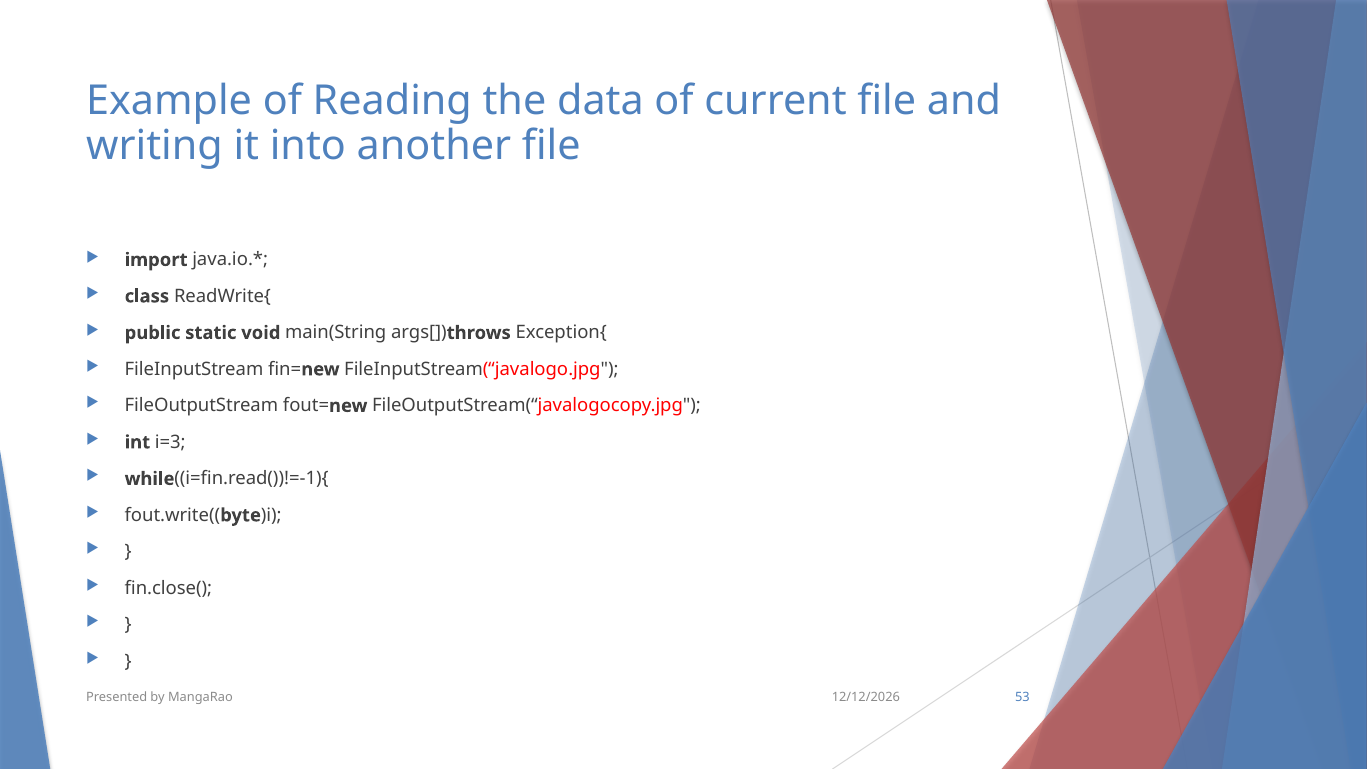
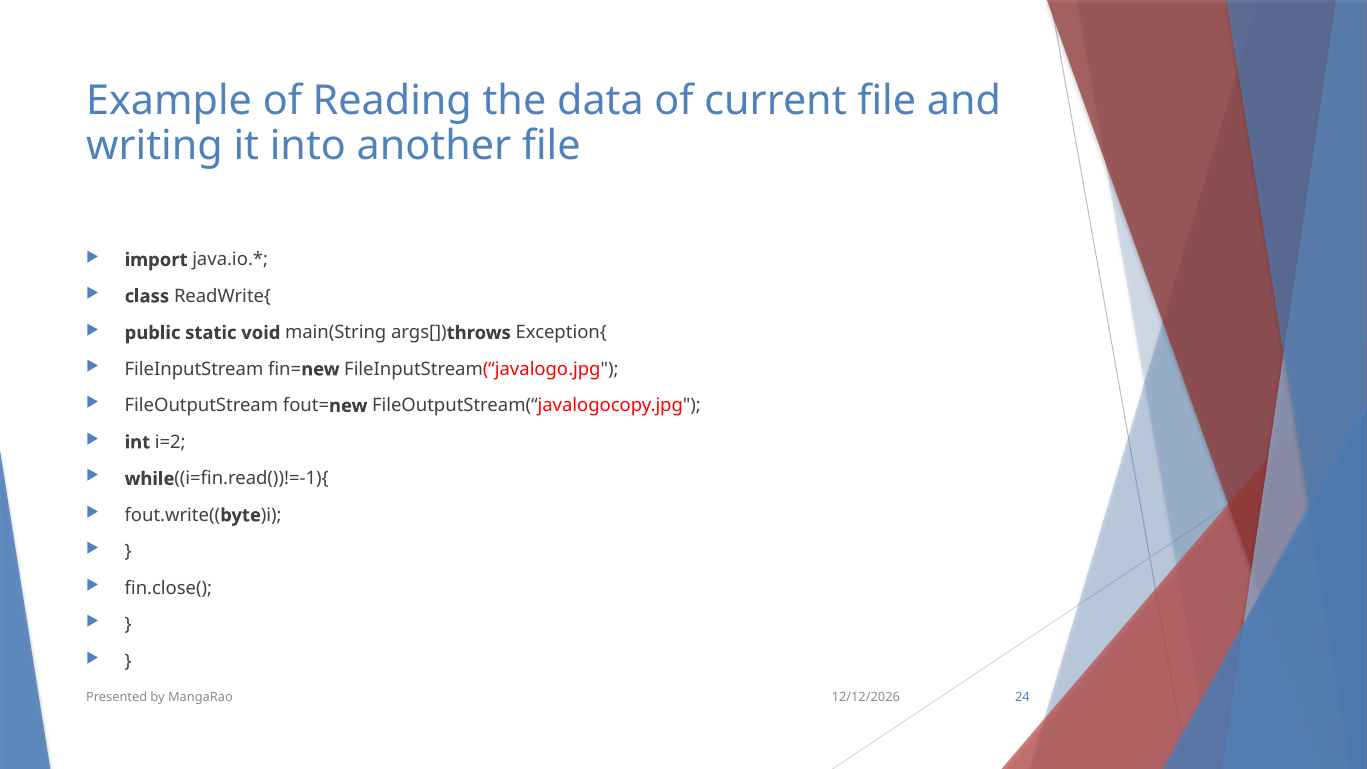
i=3: i=3 -> i=2
53: 53 -> 24
